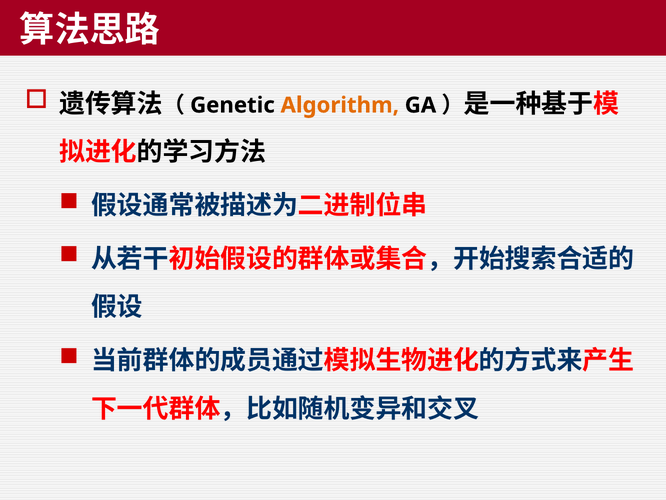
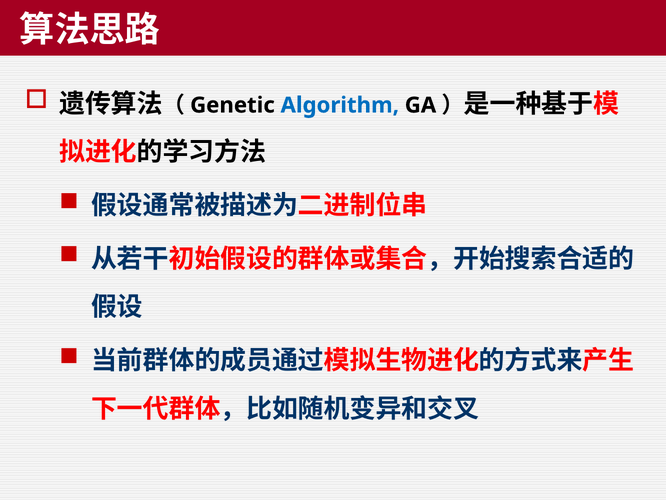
Algorithm colour: orange -> blue
